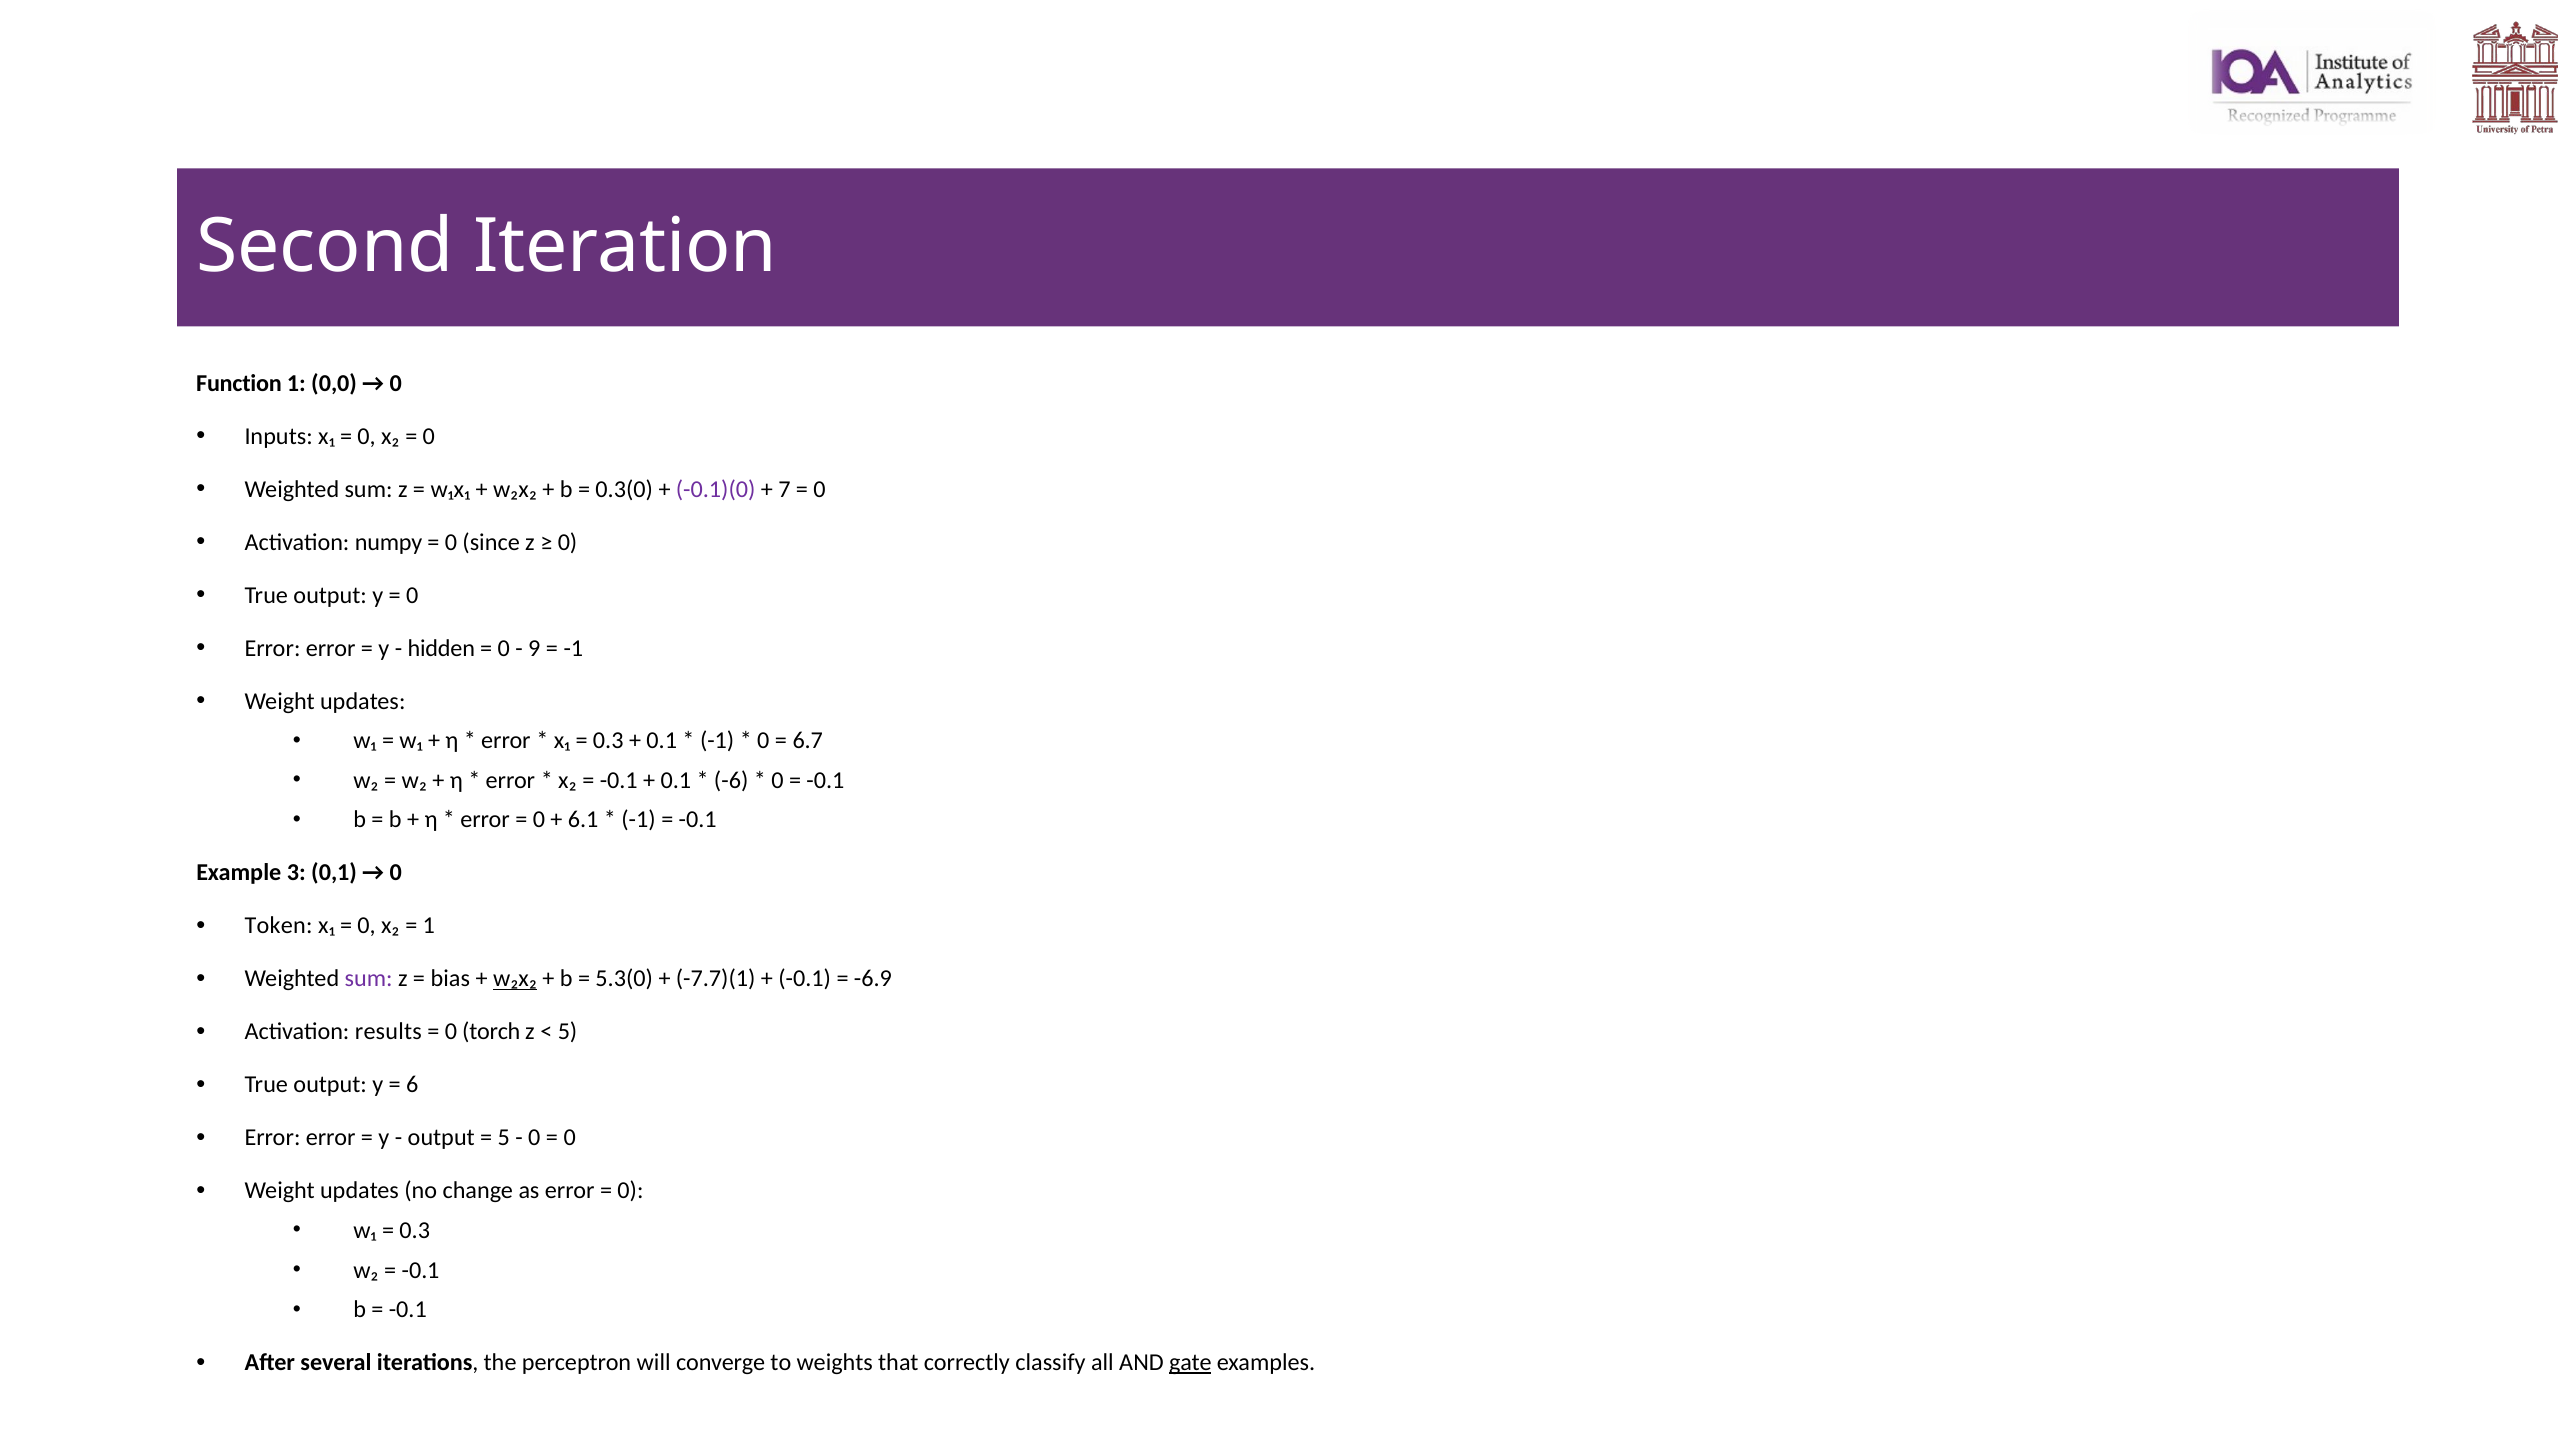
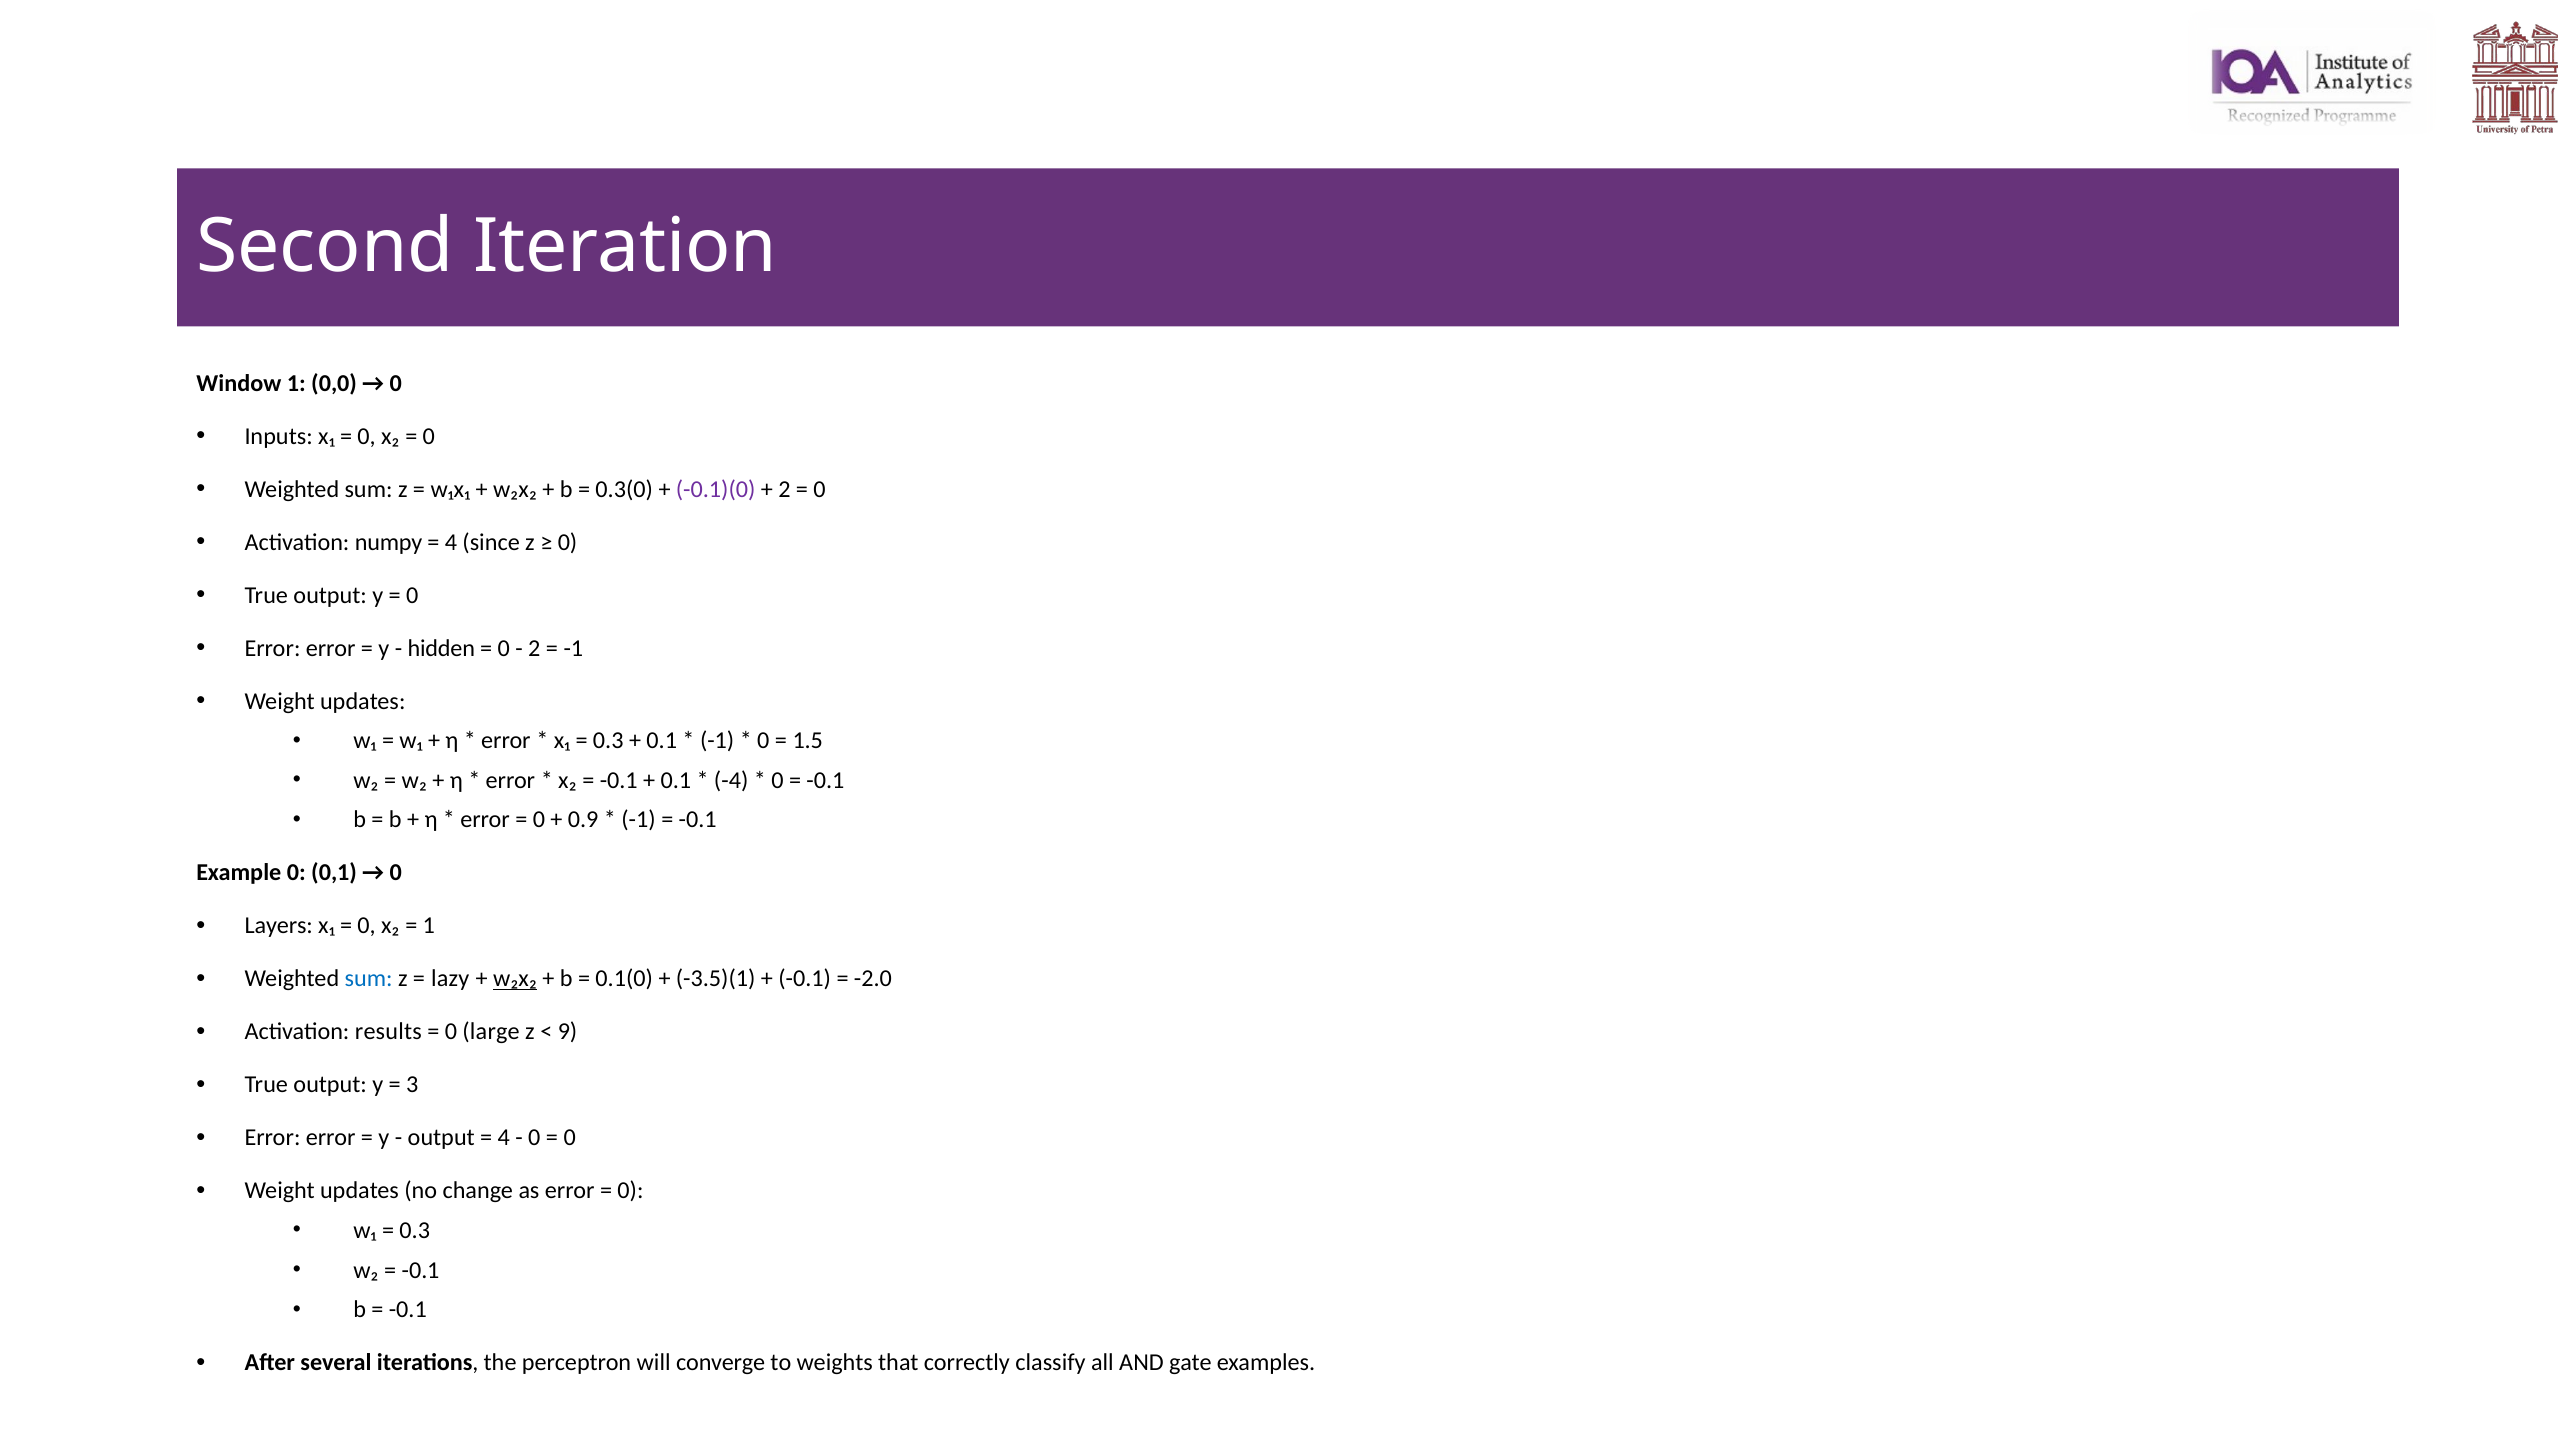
Function: Function -> Window
7 at (784, 489): 7 -> 2
0 at (451, 542): 0 -> 4
9 at (534, 648): 9 -> 2
6.7: 6.7 -> 1.5
-6: -6 -> -4
6.1: 6.1 -> 0.9
Example 3: 3 -> 0
Token: Token -> Layers
sum at (369, 979) colour: purple -> blue
bias: bias -> lazy
5.3(0: 5.3(0 -> 0.1(0
-7.7)(1: -7.7)(1 -> -3.5)(1
-6.9: -6.9 -> -2.0
torch: torch -> large
5 at (568, 1032): 5 -> 9
6: 6 -> 3
5 at (504, 1138): 5 -> 4
gate underline: present -> none
